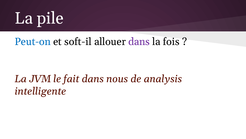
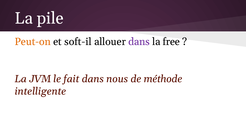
Peut-on colour: blue -> orange
fois: fois -> free
analysis: analysis -> méthode
